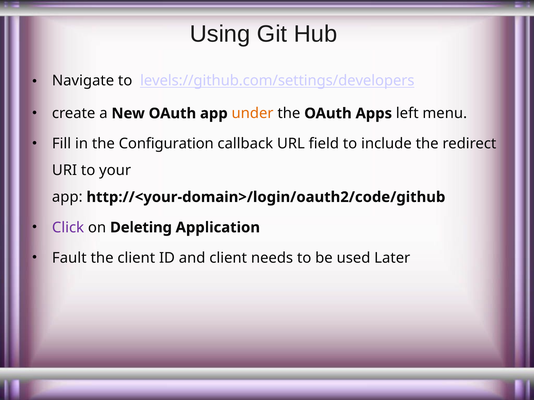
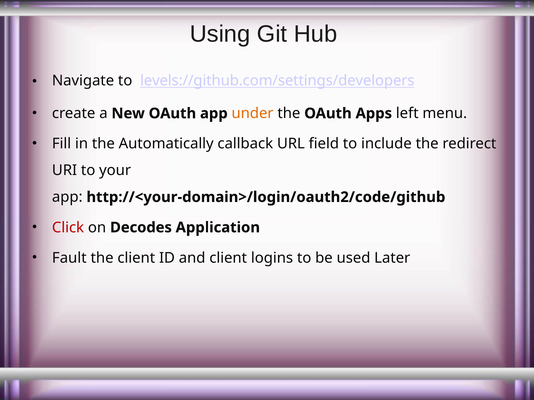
Configuration: Configuration -> Automatically
Click colour: purple -> red
Deleting: Deleting -> Decodes
needs: needs -> logins
